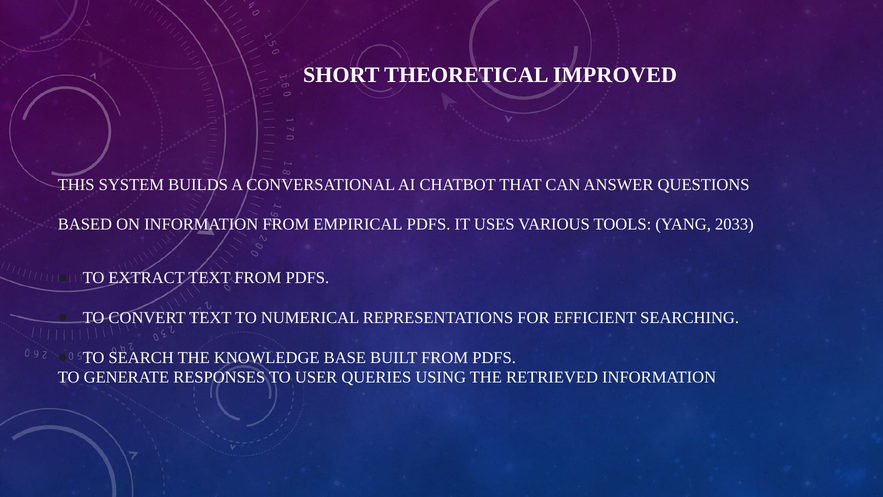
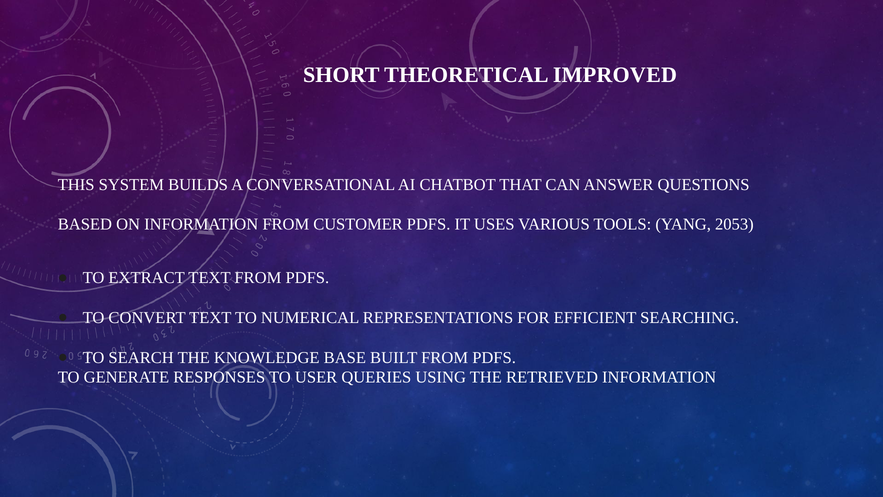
EMPIRICAL: EMPIRICAL -> CUSTOMER
2033: 2033 -> 2053
